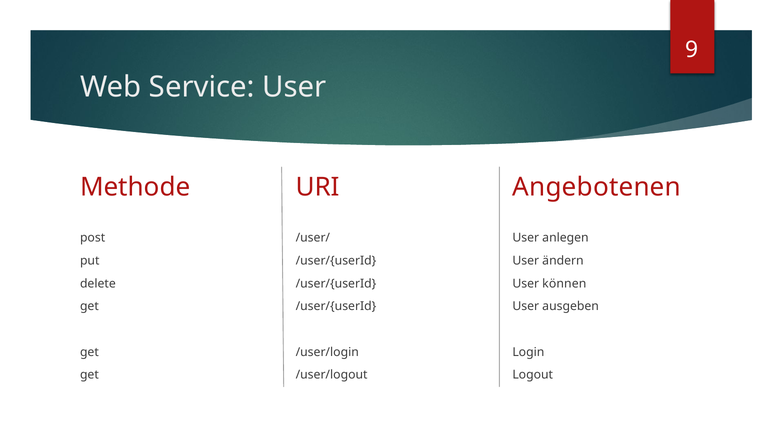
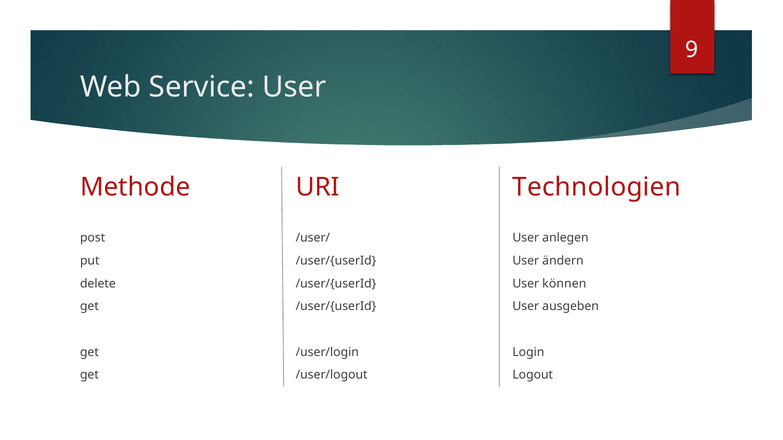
Angebotenen: Angebotenen -> Technologien
